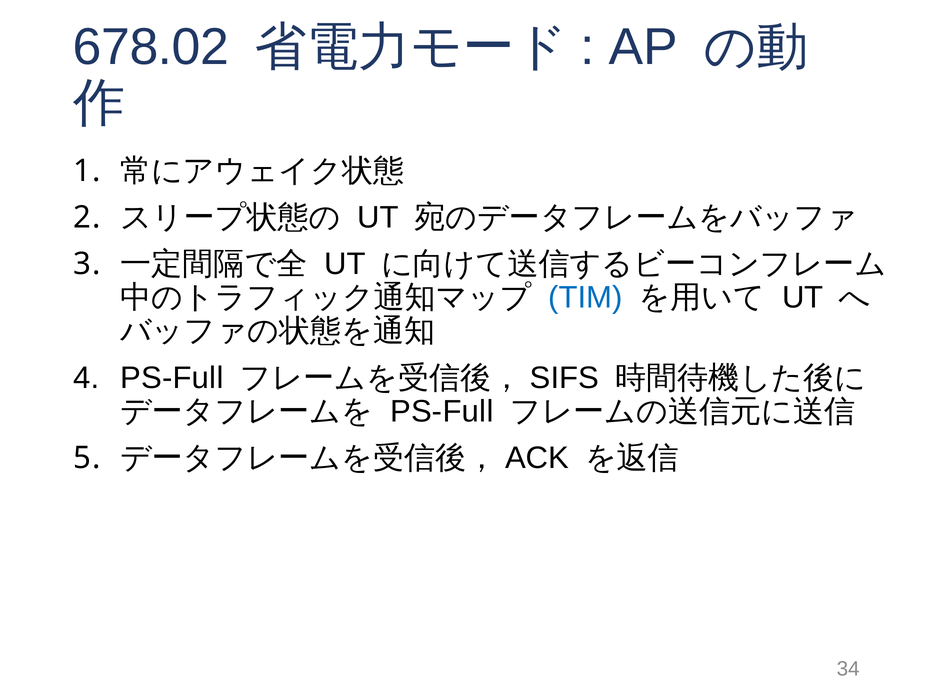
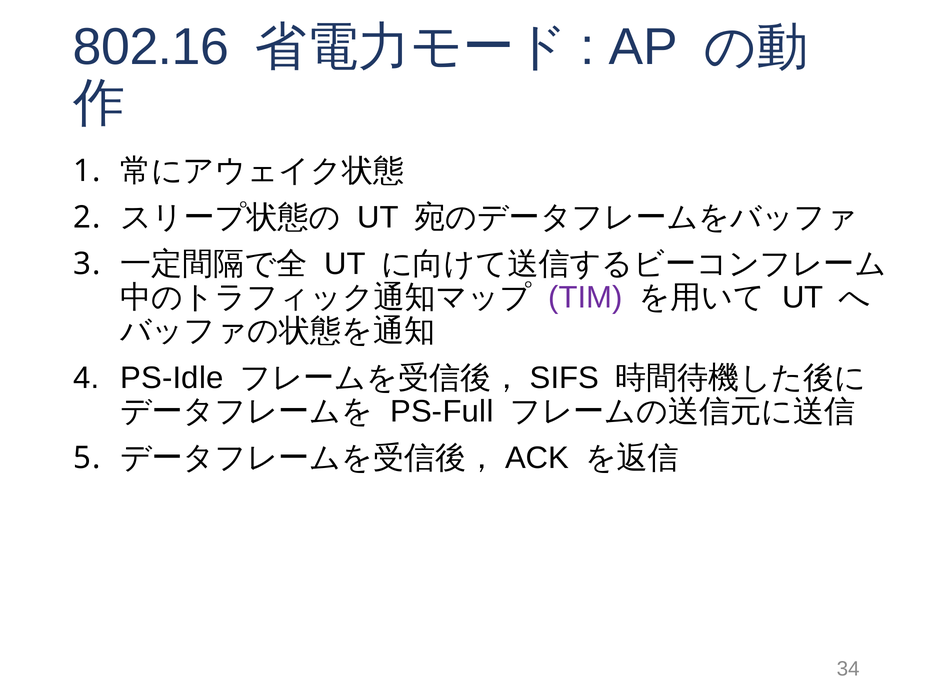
678.02: 678.02 -> 802.16
TIM colour: blue -> purple
PS-Full at (172, 378): PS-Full -> PS-Idle
